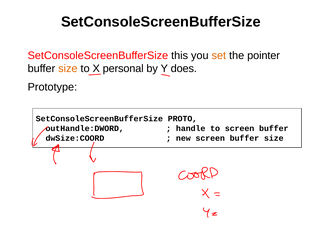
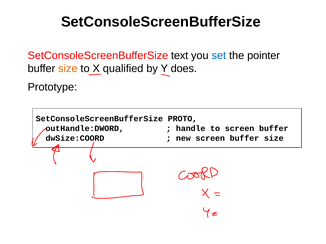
this: this -> text
set colour: orange -> blue
personal: personal -> qualified
